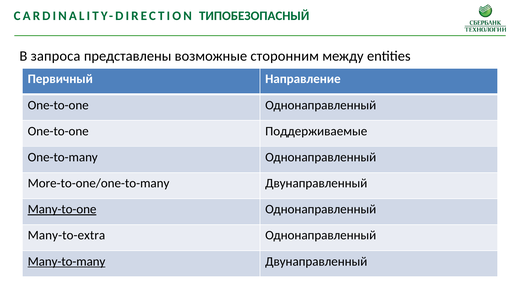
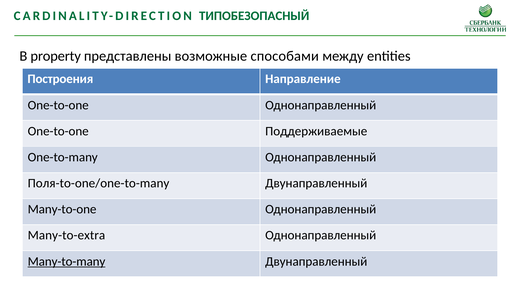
запроса: запроса -> property
сторонним: сторонним -> способами
Первичный: Первичный -> Построения
More-to-one/one-to-many: More-to-one/one-to-many -> Поля-to-one/one-to-many
Many-to-one underline: present -> none
